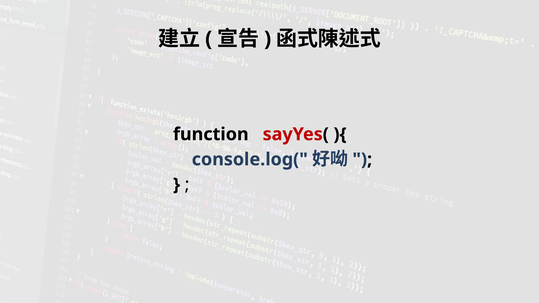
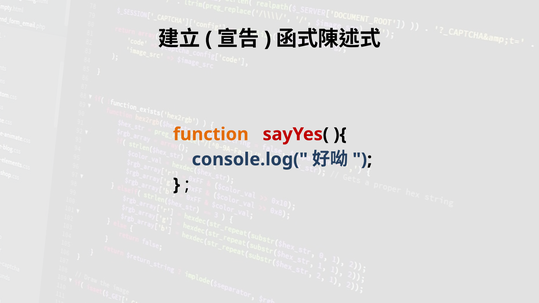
function colour: black -> orange
